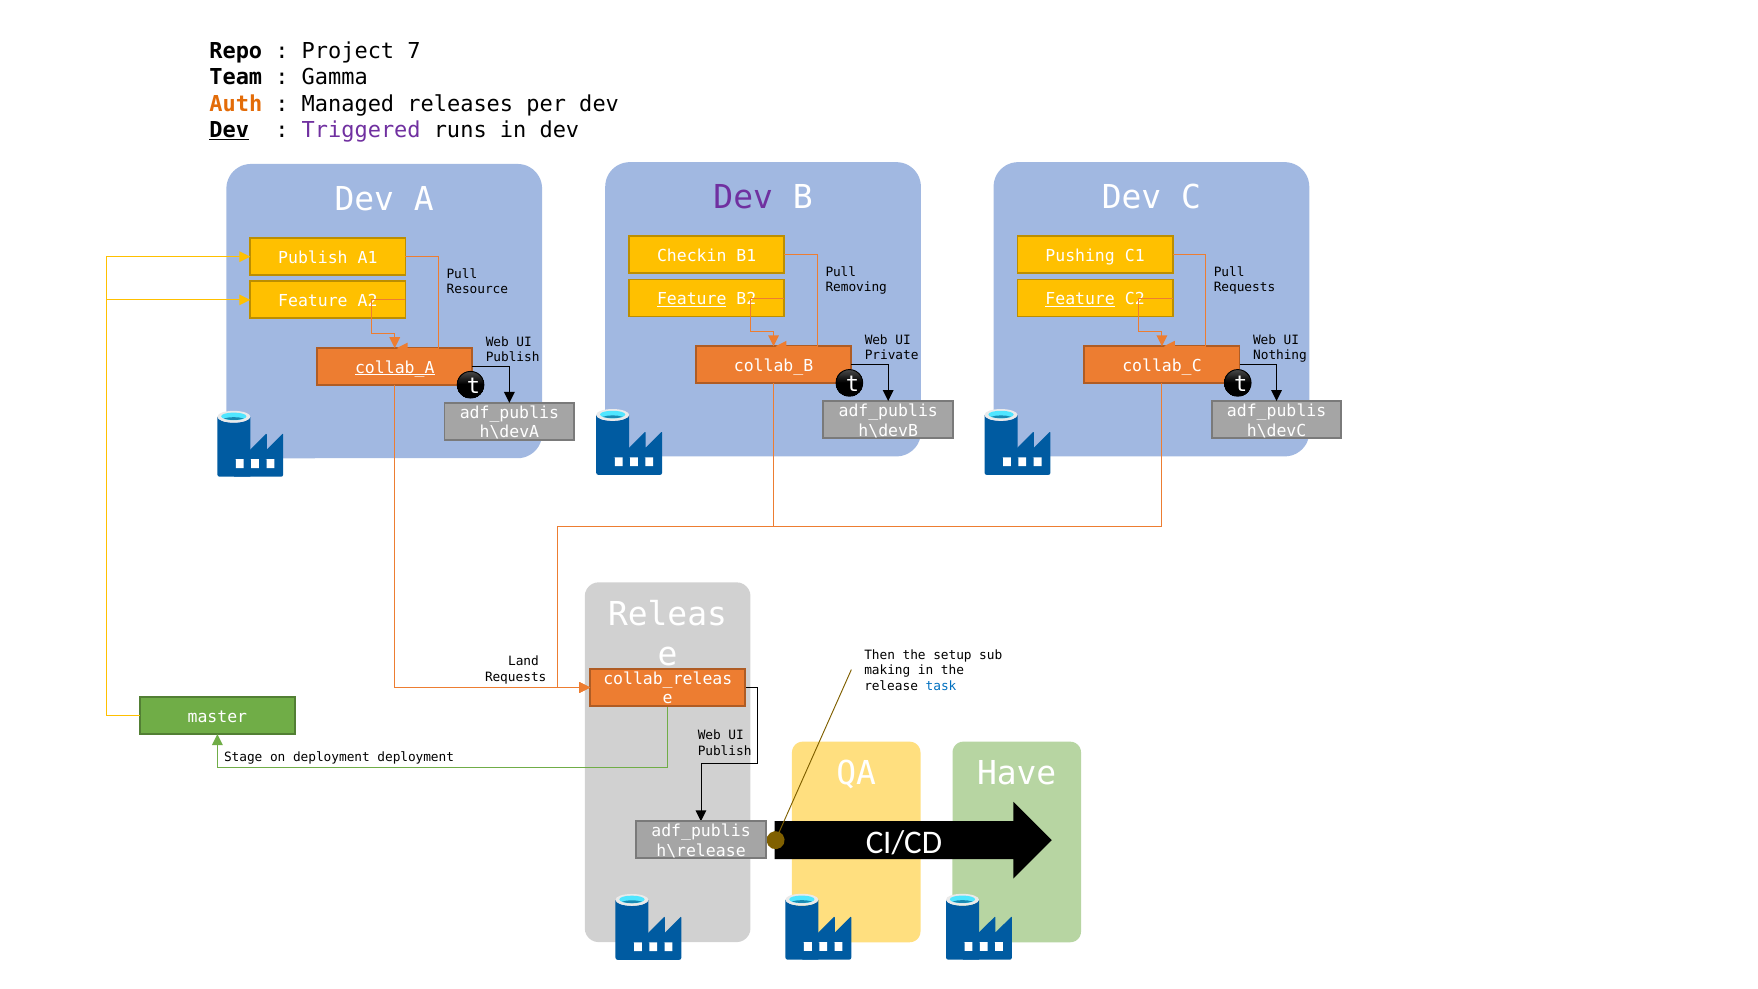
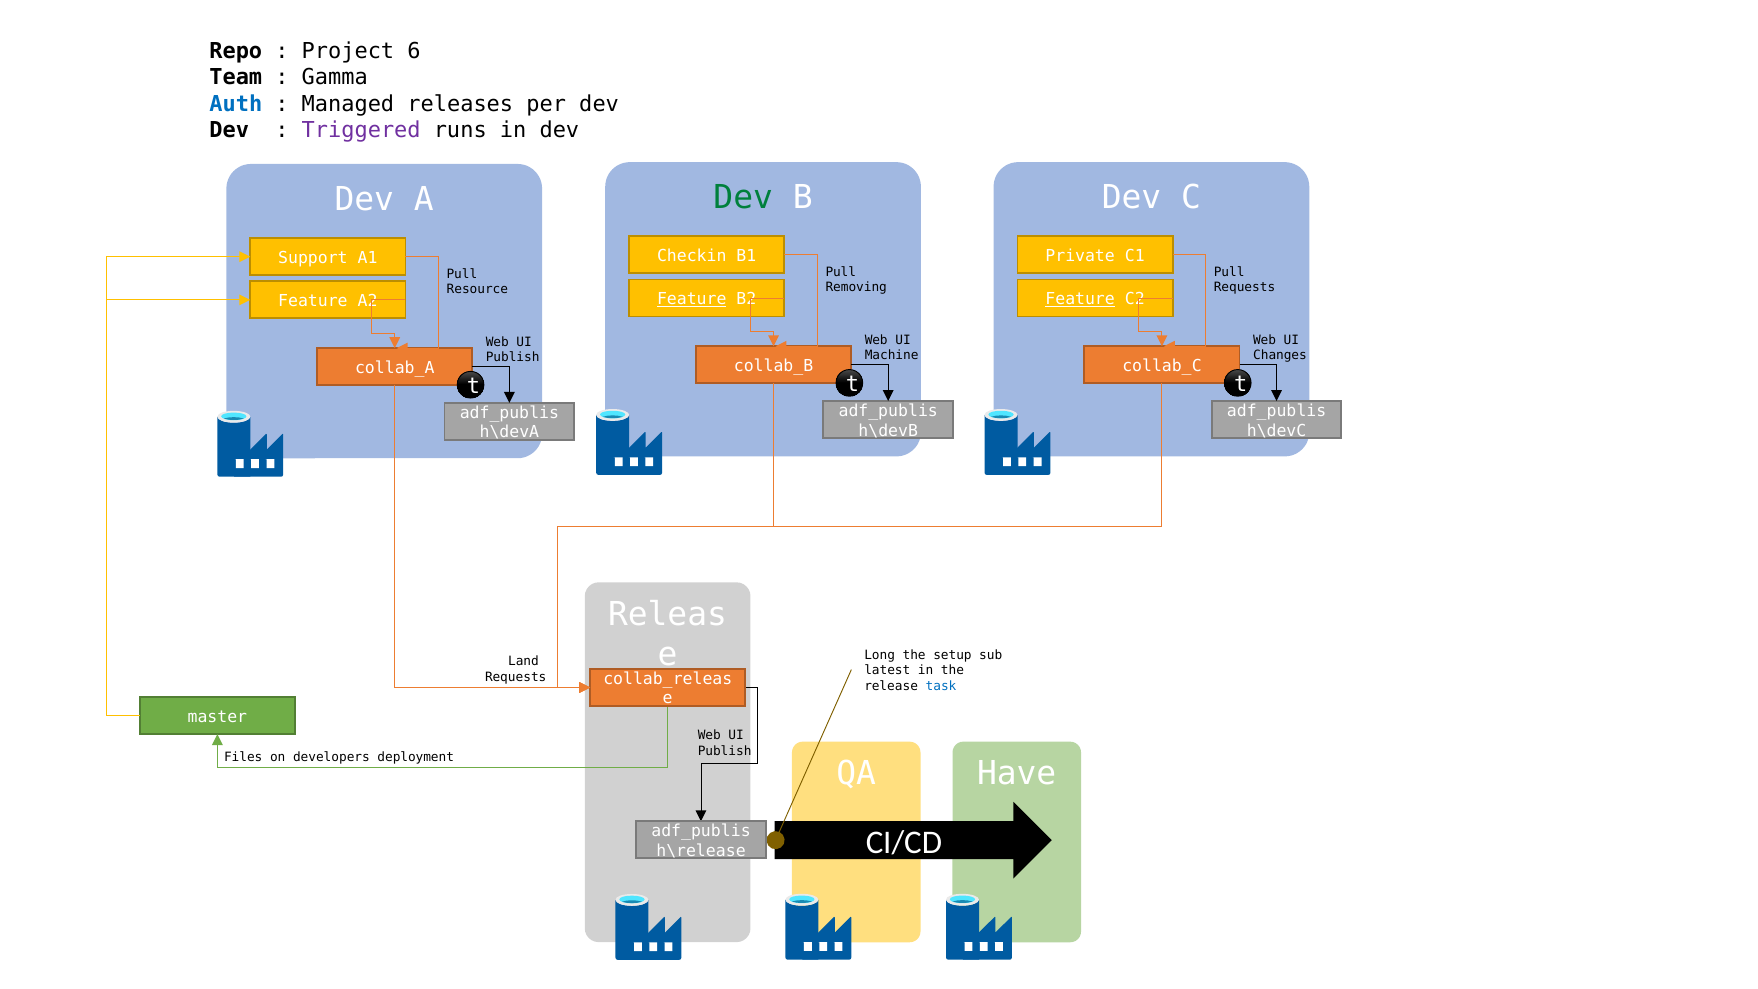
7: 7 -> 6
Auth colour: orange -> blue
Dev at (229, 130) underline: present -> none
Dev at (743, 198) colour: purple -> green
Pushing: Pushing -> Private
Publish at (313, 258): Publish -> Support
Private: Private -> Machine
Nothing: Nothing -> Changes
collab_A underline: present -> none
Then: Then -> Long
making: making -> latest
Stage: Stage -> Files
on deployment: deployment -> developers
